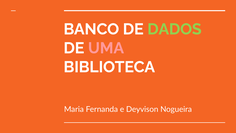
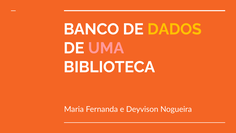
DADOS colour: light green -> yellow
